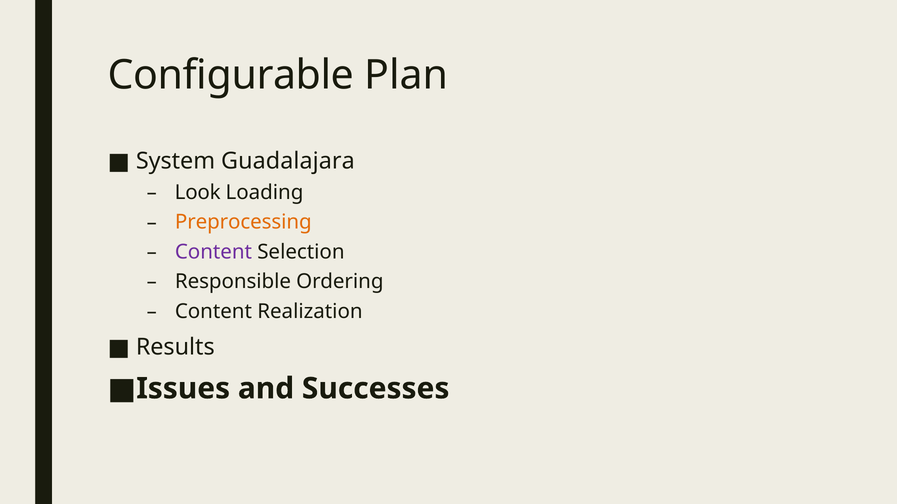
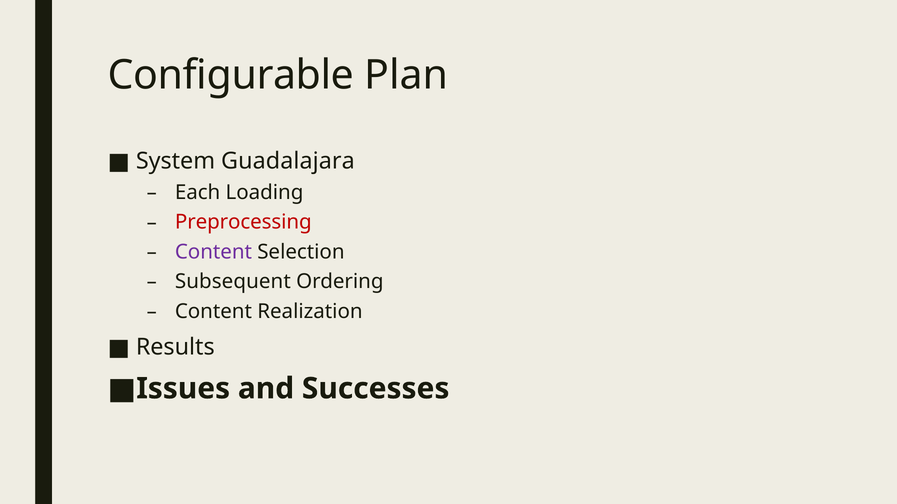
Look: Look -> Each
Preprocessing colour: orange -> red
Responsible: Responsible -> Subsequent
